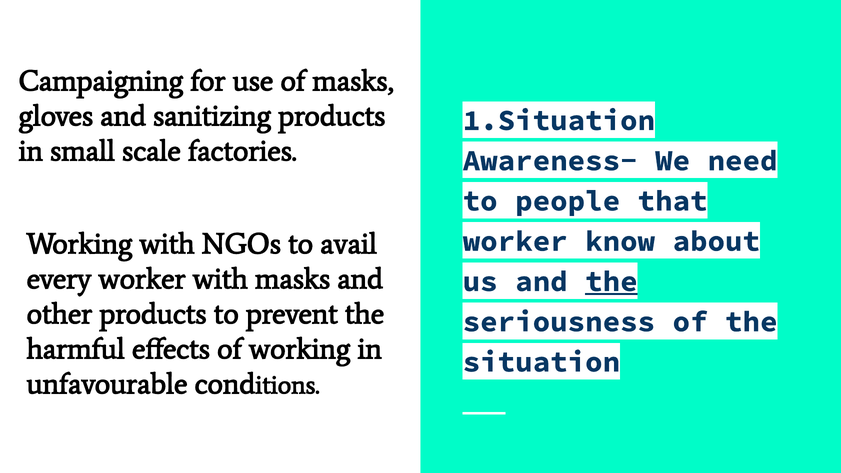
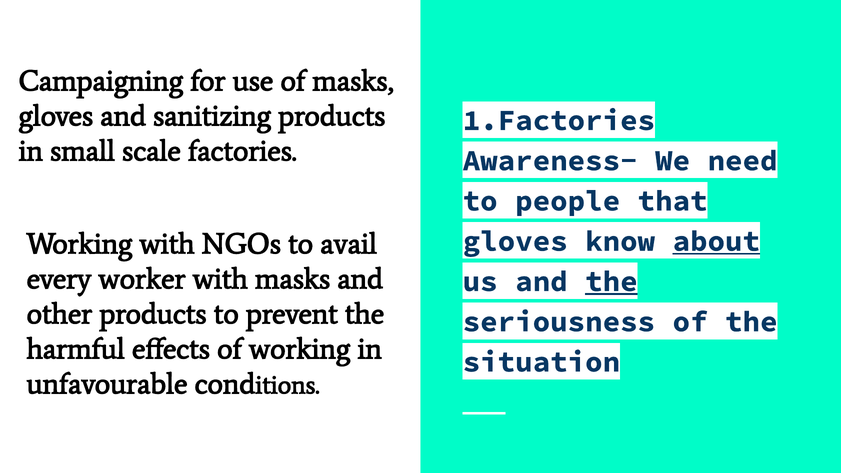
1.Situation: 1.Situation -> 1.Factories
worker at (515, 241): worker -> gloves
about underline: none -> present
